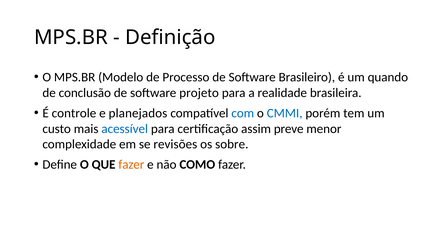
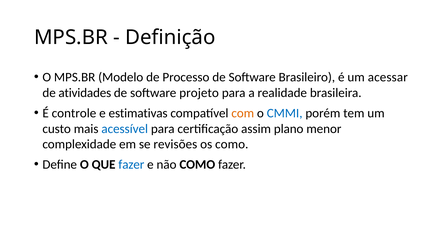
quando: quando -> acessar
conclusão: conclusão -> atividades
planejados: planejados -> estimativas
com colour: blue -> orange
preve: preve -> plano
os sobre: sobre -> como
fazer at (131, 165) colour: orange -> blue
